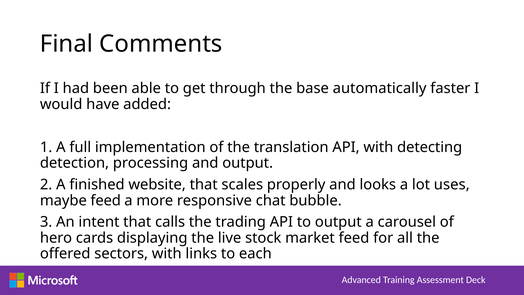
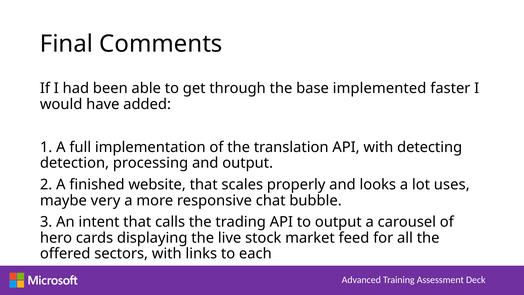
automatically: automatically -> implemented
maybe feed: feed -> very
